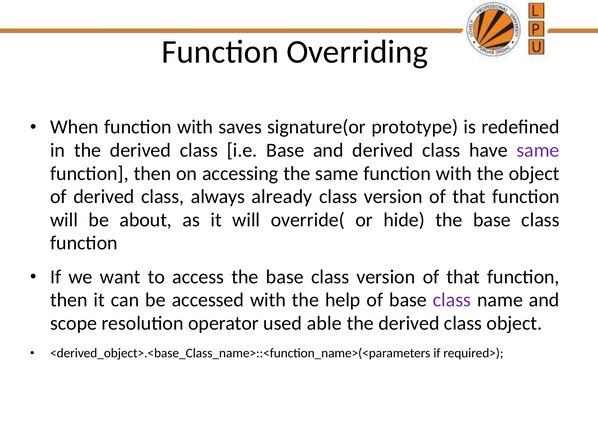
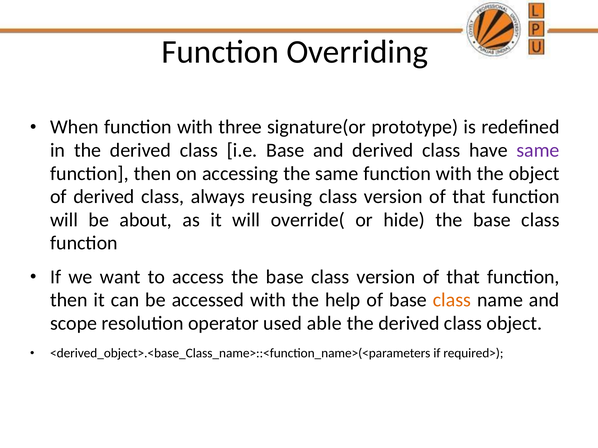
saves: saves -> three
already: already -> reusing
class at (452, 300) colour: purple -> orange
